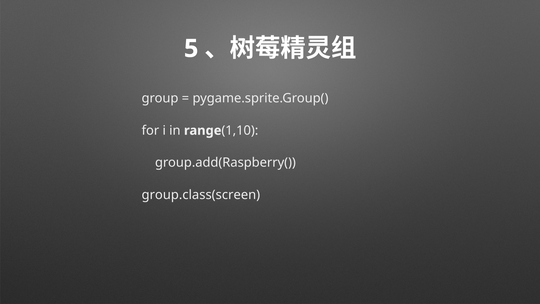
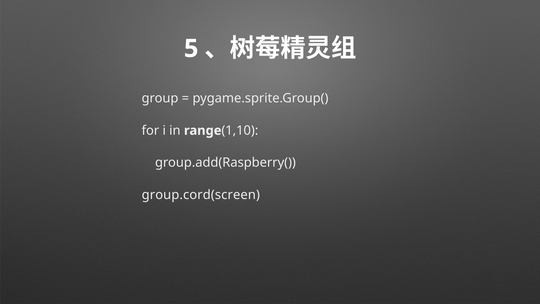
group.class(screen: group.class(screen -> group.cord(screen
